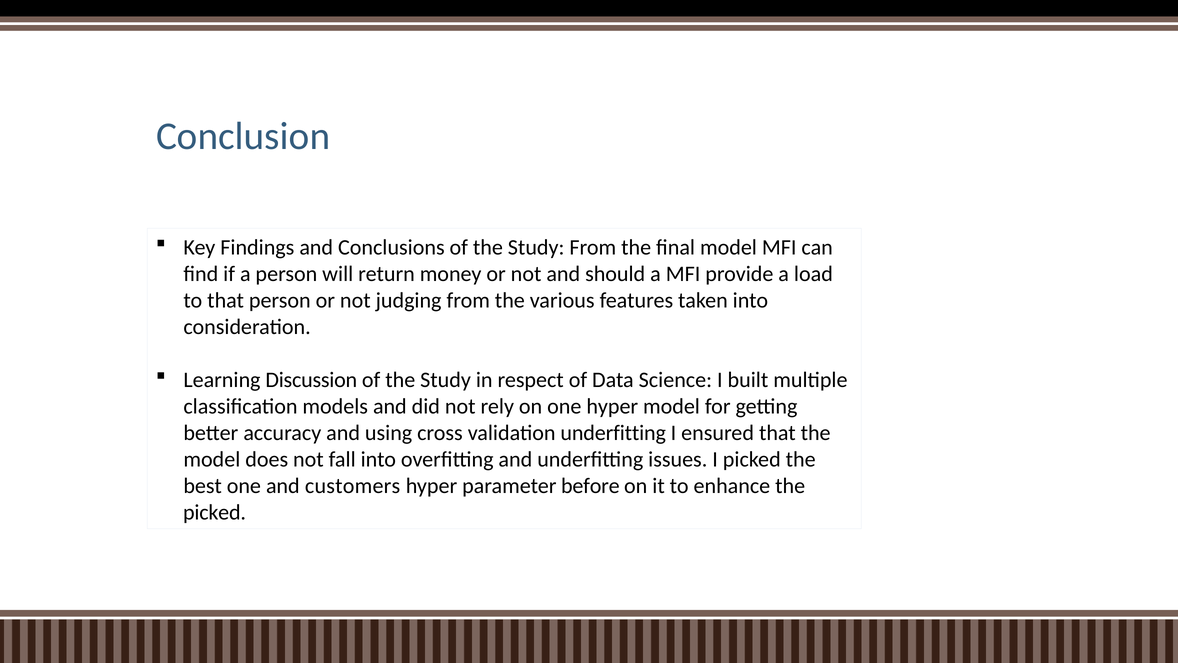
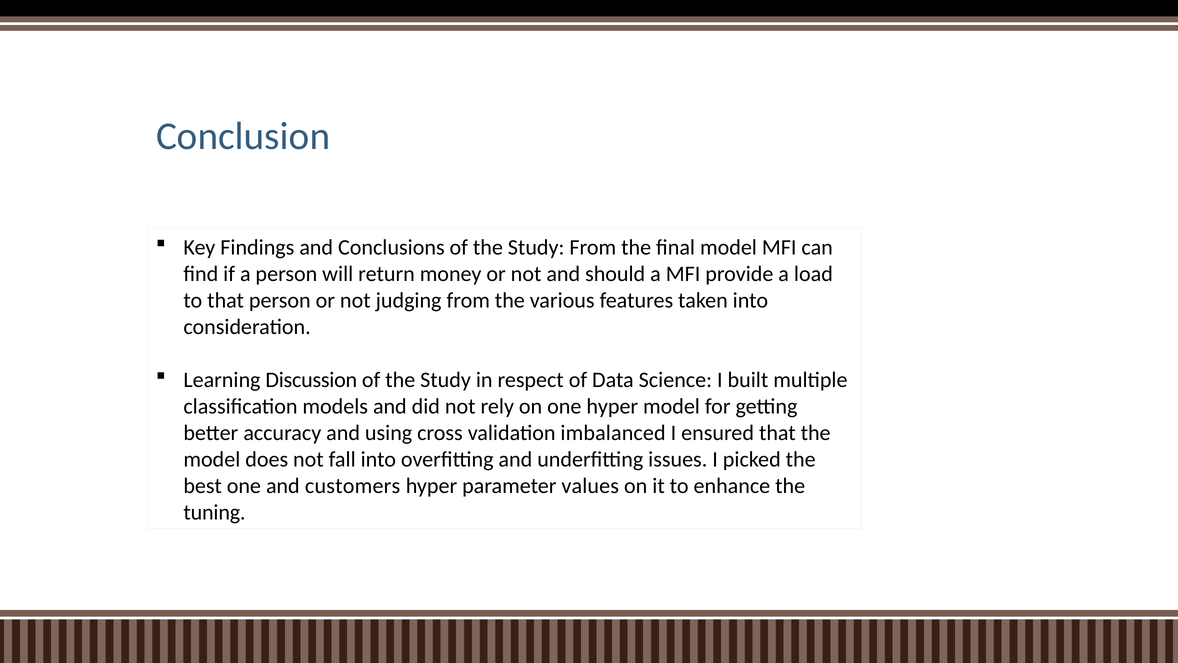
validation underfitting: underfitting -> imbalanced
before: before -> values
picked at (215, 513): picked -> tuning
